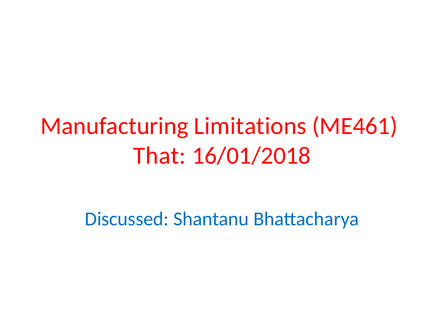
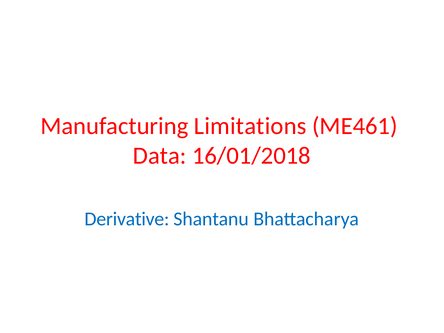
That: That -> Data
Discussed: Discussed -> Derivative
